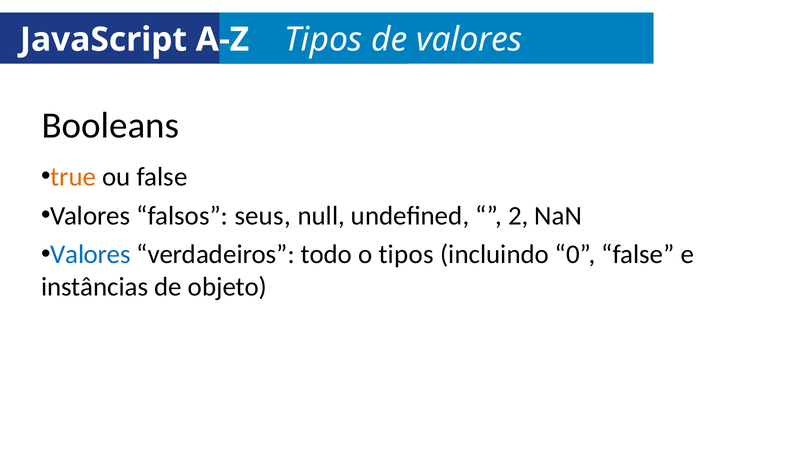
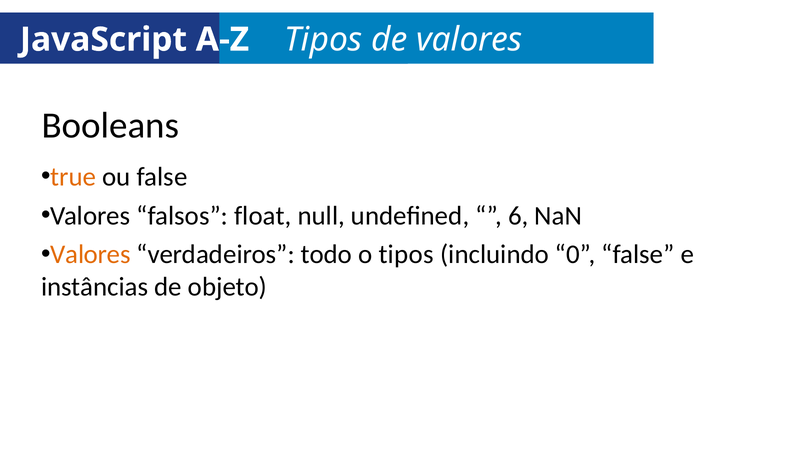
seus: seus -> float
2: 2 -> 6
Valores at (90, 255) colour: blue -> orange
